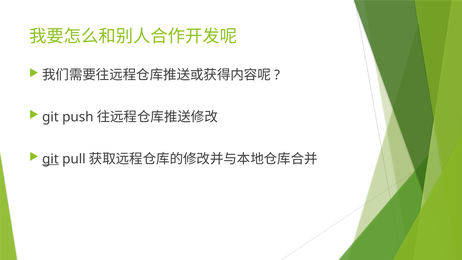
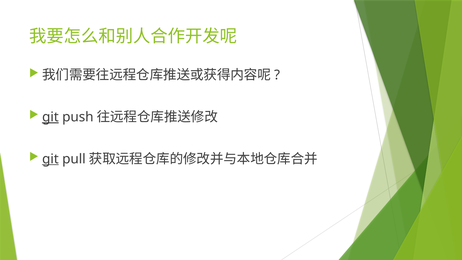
git at (50, 117) underline: none -> present
